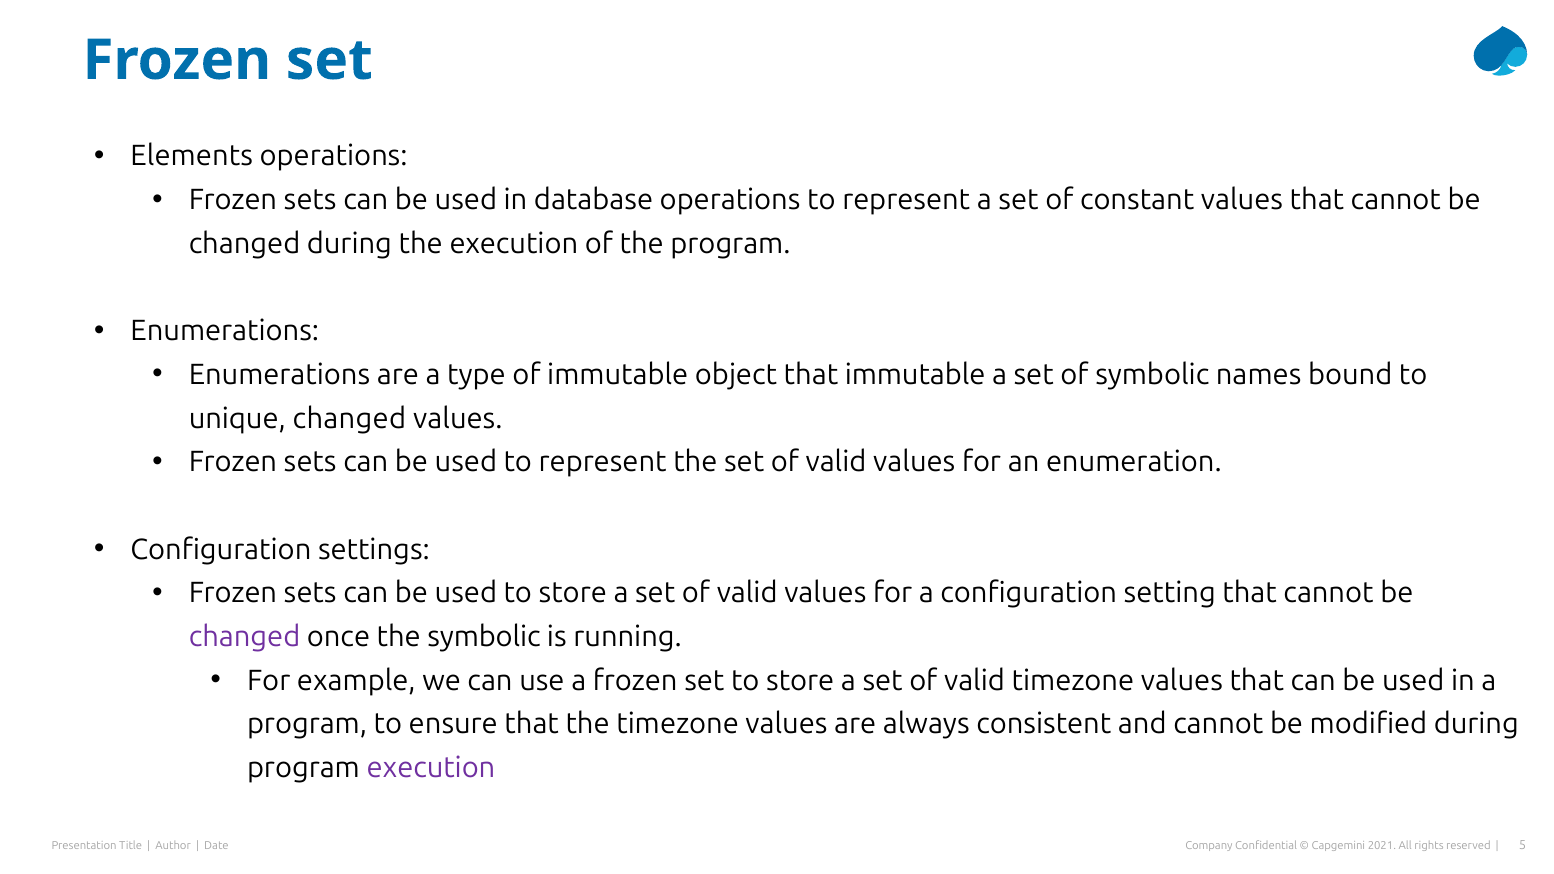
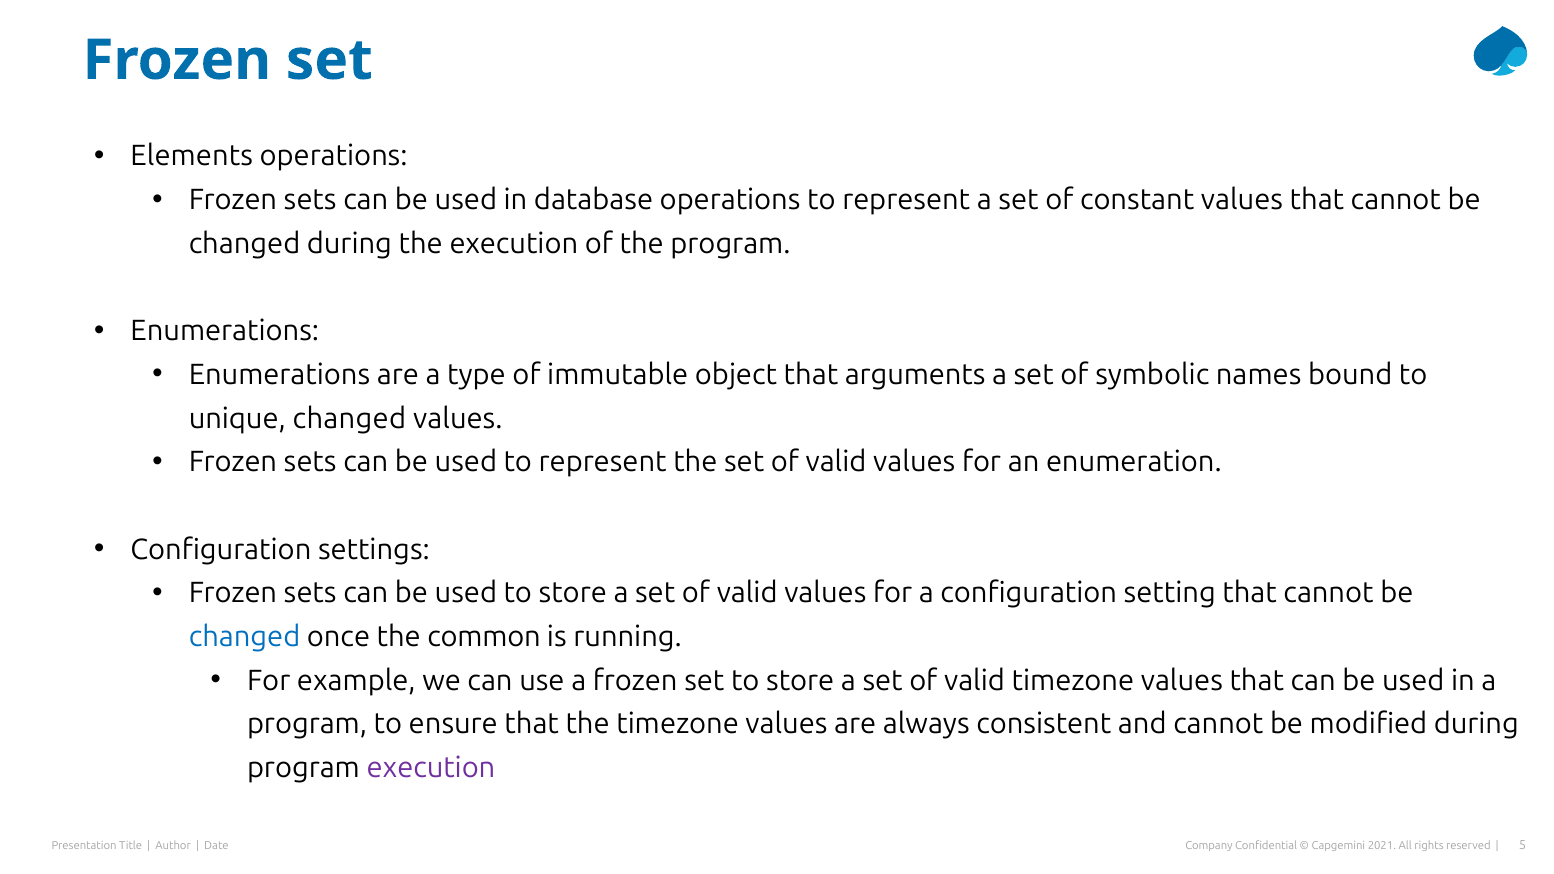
that immutable: immutable -> arguments
changed at (245, 637) colour: purple -> blue
the symbolic: symbolic -> common
